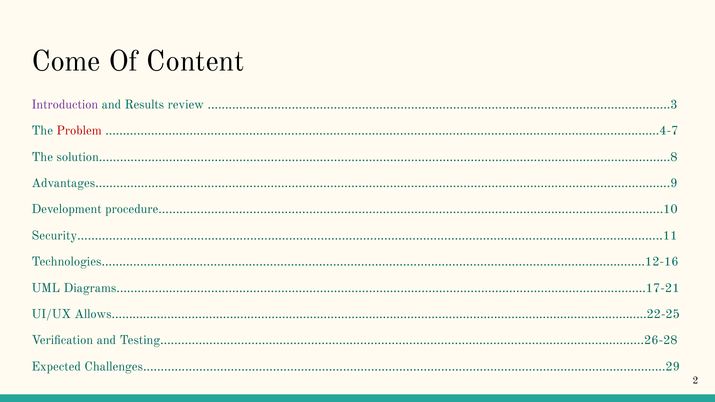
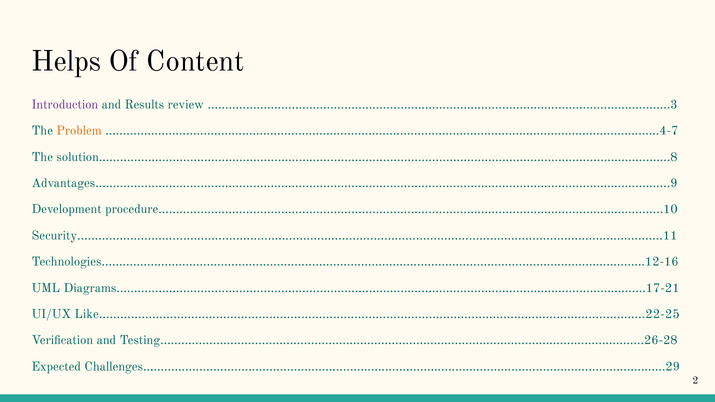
Come: Come -> Helps
Problem colour: red -> orange
Allows……………………………………………………………………………………………………………………………..………..22-25: Allows……………………………………………………………………………………………………………………………..………..22-25 -> Like……………………………………………………………………………………………………………………………..………..22-25
